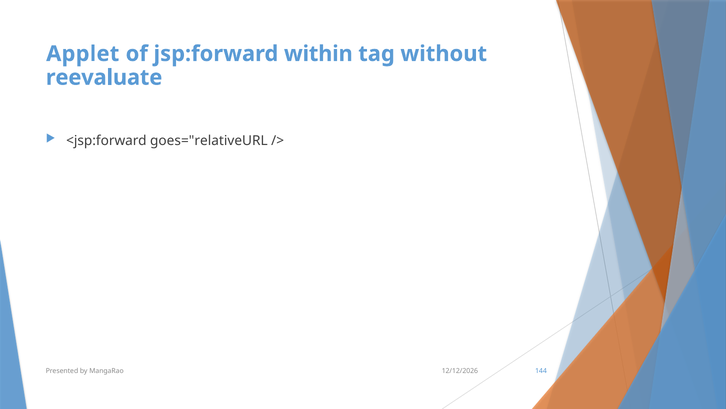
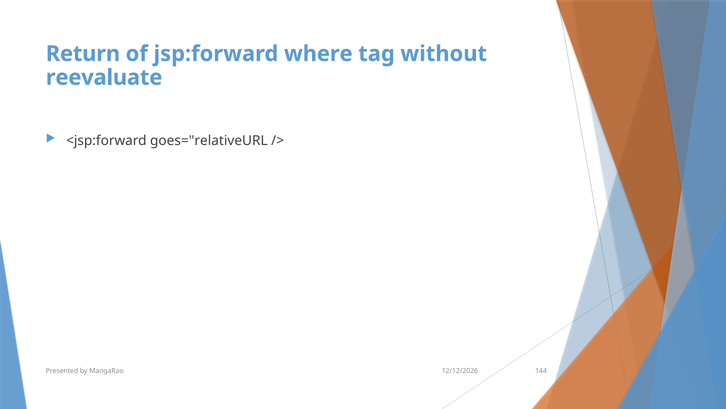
Applet: Applet -> Return
within: within -> where
